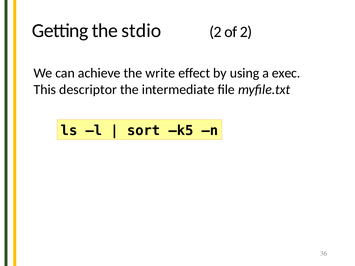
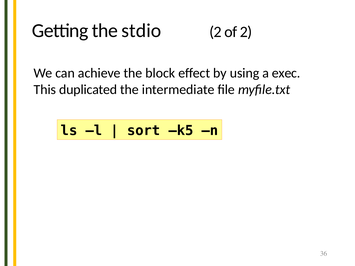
write: write -> block
descriptor: descriptor -> duplicated
